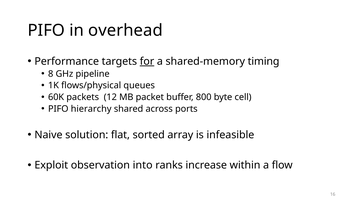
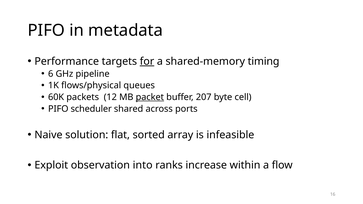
overhead: overhead -> metadata
8: 8 -> 6
packet underline: none -> present
800: 800 -> 207
hierarchy: hierarchy -> scheduler
